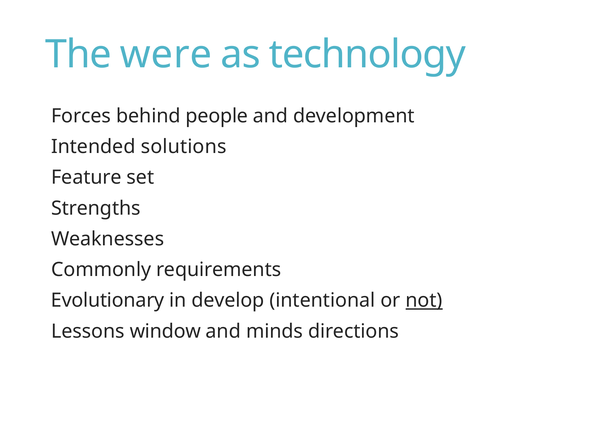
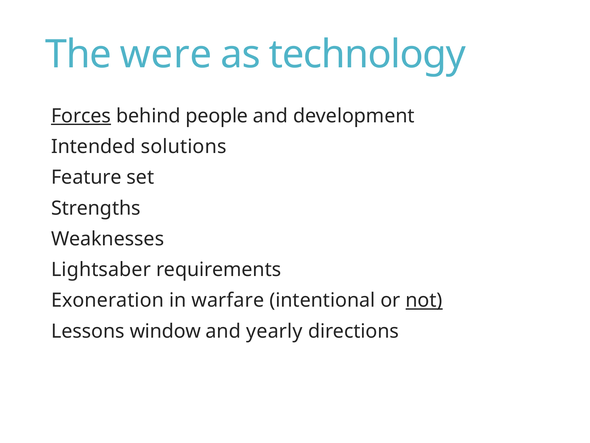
Forces underline: none -> present
Commonly: Commonly -> Lightsaber
Evolutionary: Evolutionary -> Exoneration
develop: develop -> warfare
minds: minds -> yearly
